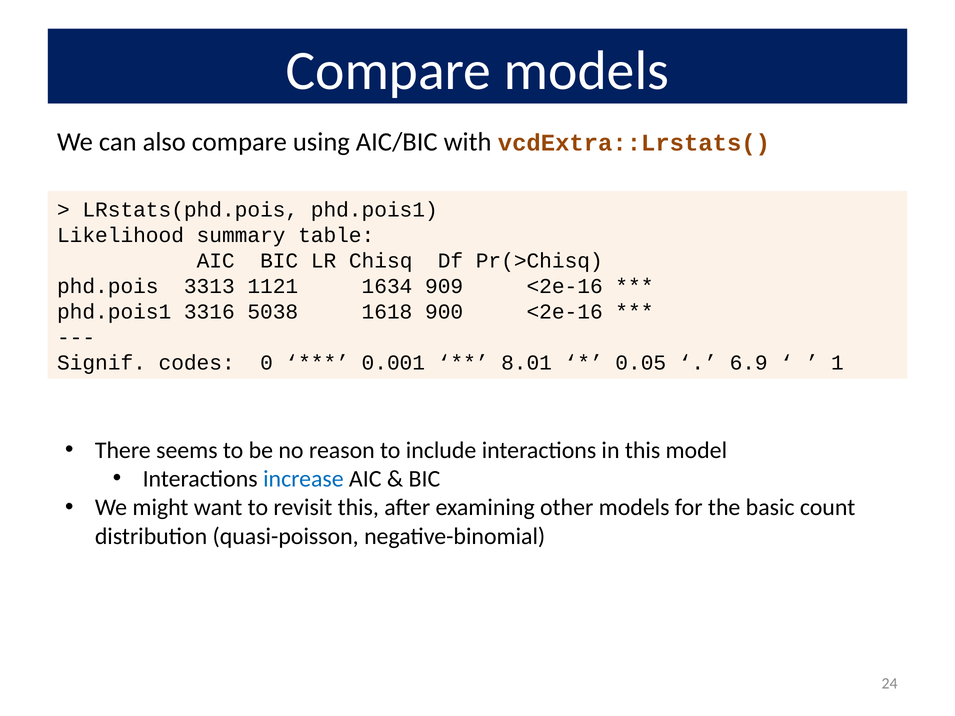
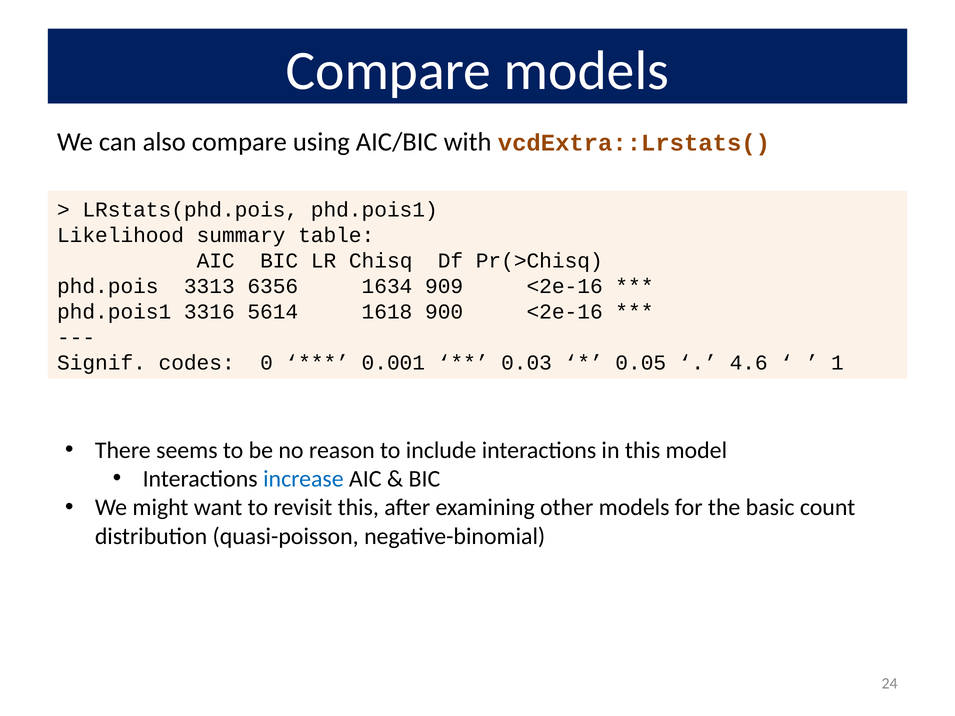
1121: 1121 -> 6356
5038: 5038 -> 5614
8.01: 8.01 -> 0.03
6.9: 6.9 -> 4.6
